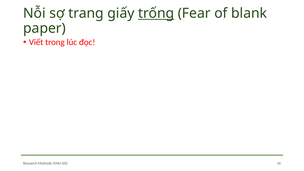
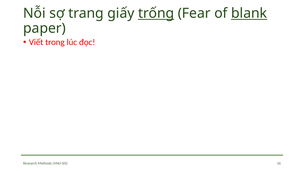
blank underline: none -> present
